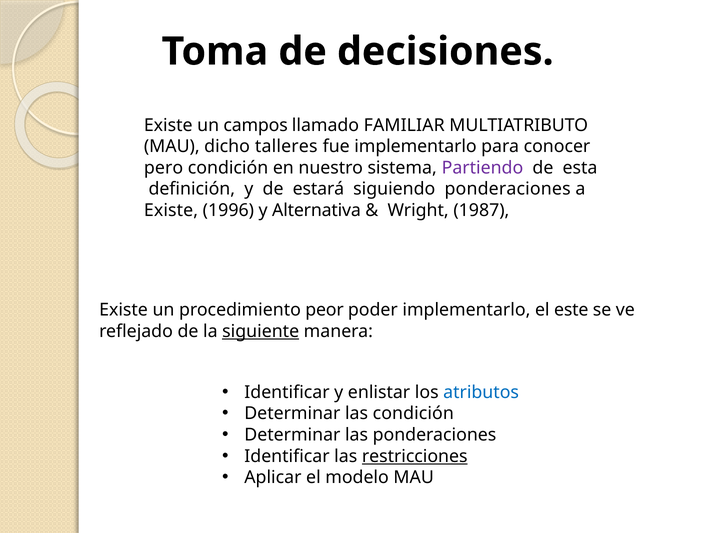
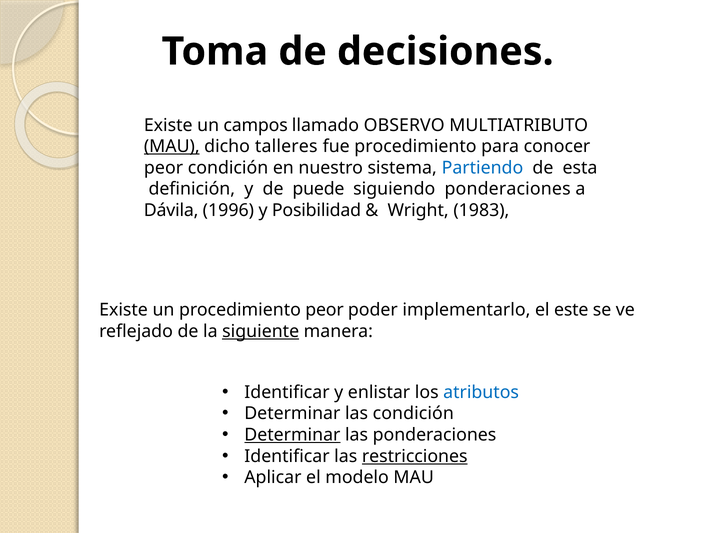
FAMILIAR: FAMILIAR -> OBSERVO
MAU at (172, 146) underline: none -> present
fue implementarlo: implementarlo -> procedimiento
pero at (164, 168): pero -> peor
Partiendo colour: purple -> blue
estará: estará -> puede
Existe at (171, 210): Existe -> Dávila
Alternativa: Alternativa -> Posibilidad
1987: 1987 -> 1983
Determinar at (292, 434) underline: none -> present
